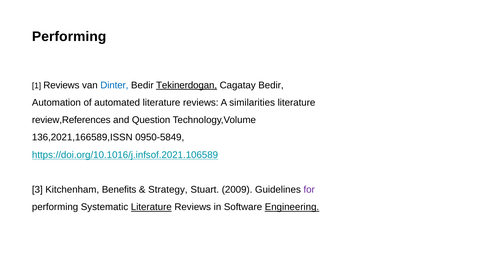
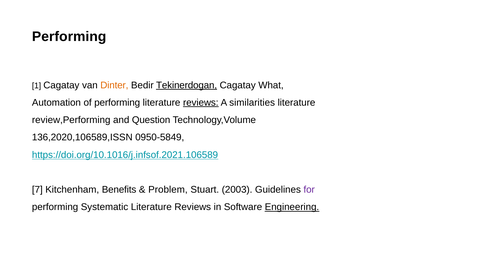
1 Reviews: Reviews -> Cagatay
Dinter colour: blue -> orange
Cagatay Bedir: Bedir -> What
of automated: automated -> performing
reviews at (201, 102) underline: none -> present
review,References: review,References -> review,Performing
136,2021,166589,ISSN: 136,2021,166589,ISSN -> 136,2020,106589,ISSN
3: 3 -> 7
Strategy: Strategy -> Problem
2009: 2009 -> 2003
Literature at (151, 207) underline: present -> none
